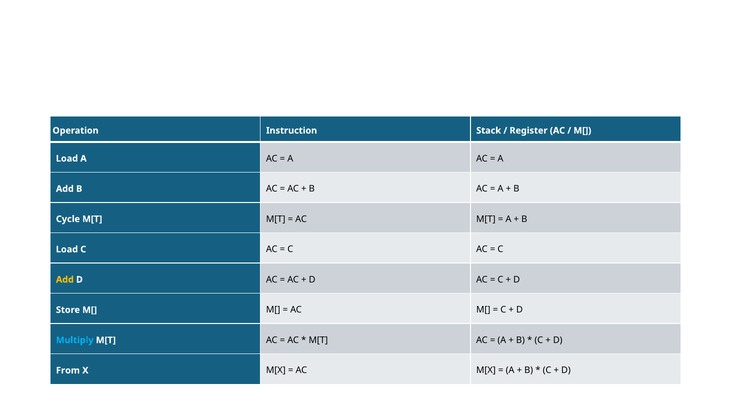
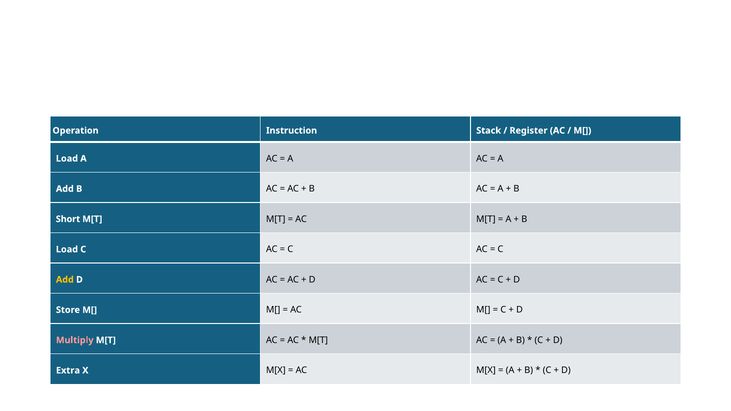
Cycle: Cycle -> Short
Multiply colour: light blue -> pink
From: From -> Extra
